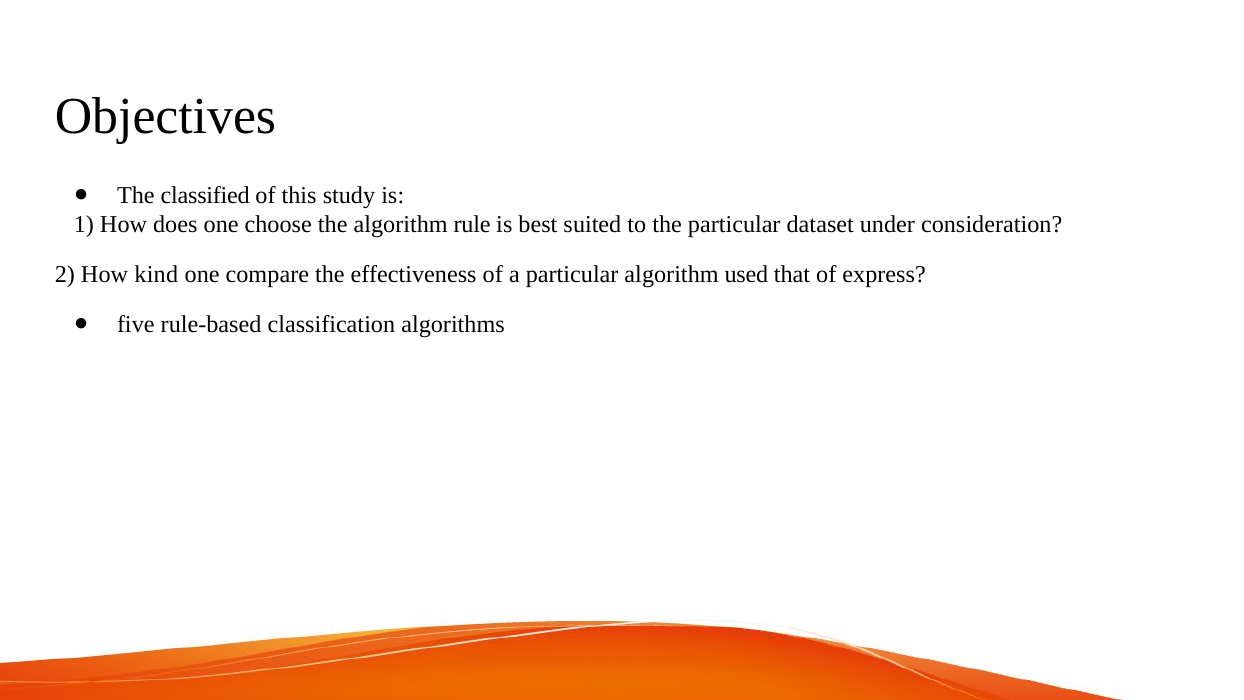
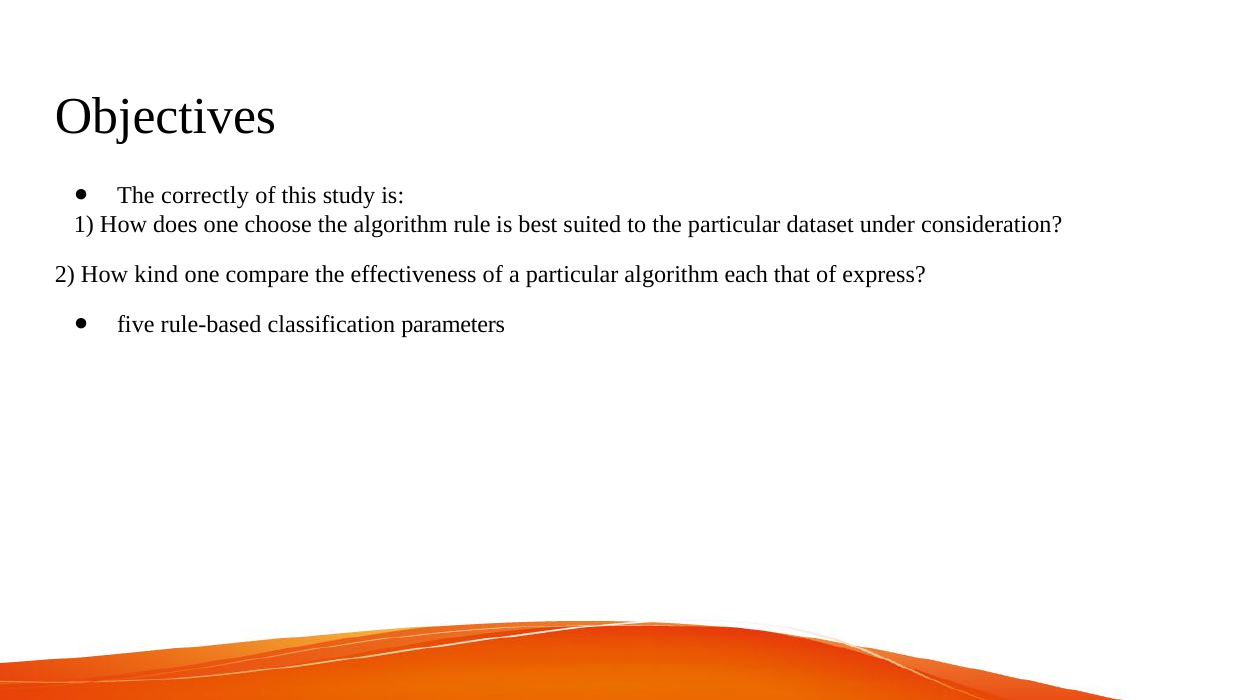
classified: classified -> correctly
used: used -> each
algorithms: algorithms -> parameters
